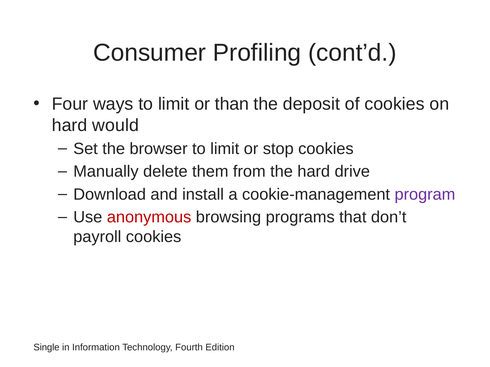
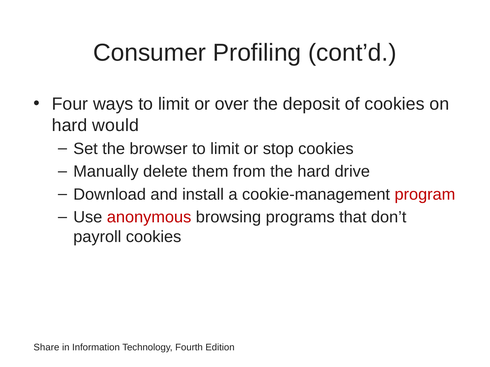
than: than -> over
program colour: purple -> red
Single: Single -> Share
